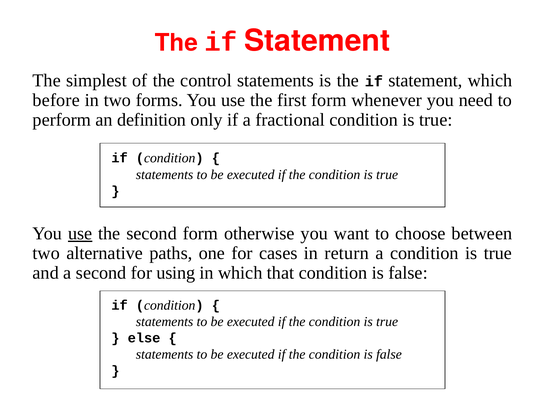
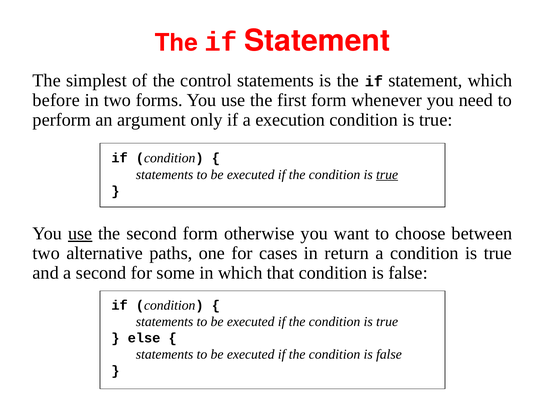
definition: definition -> argument
fractional: fractional -> execution
true at (387, 174) underline: none -> present
using: using -> some
